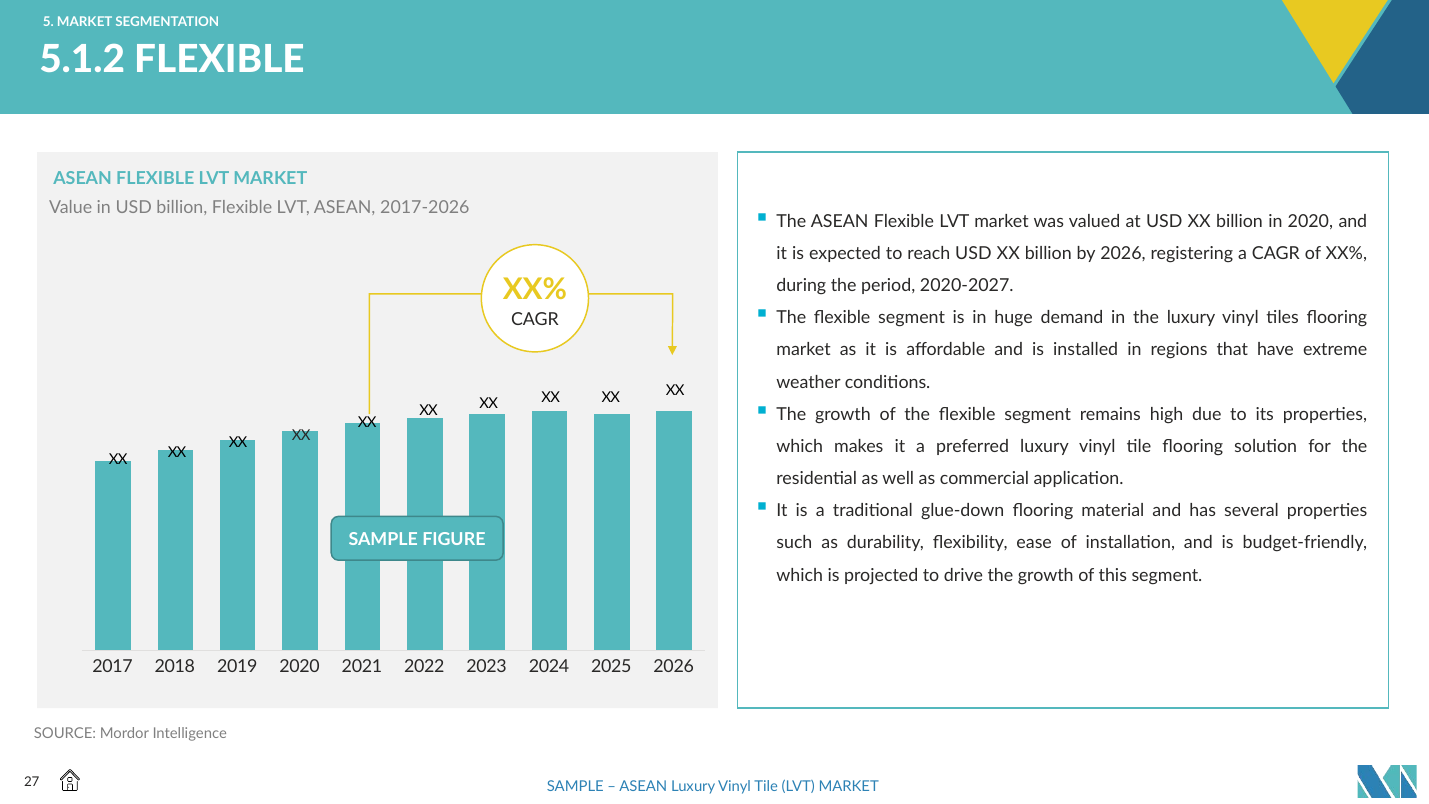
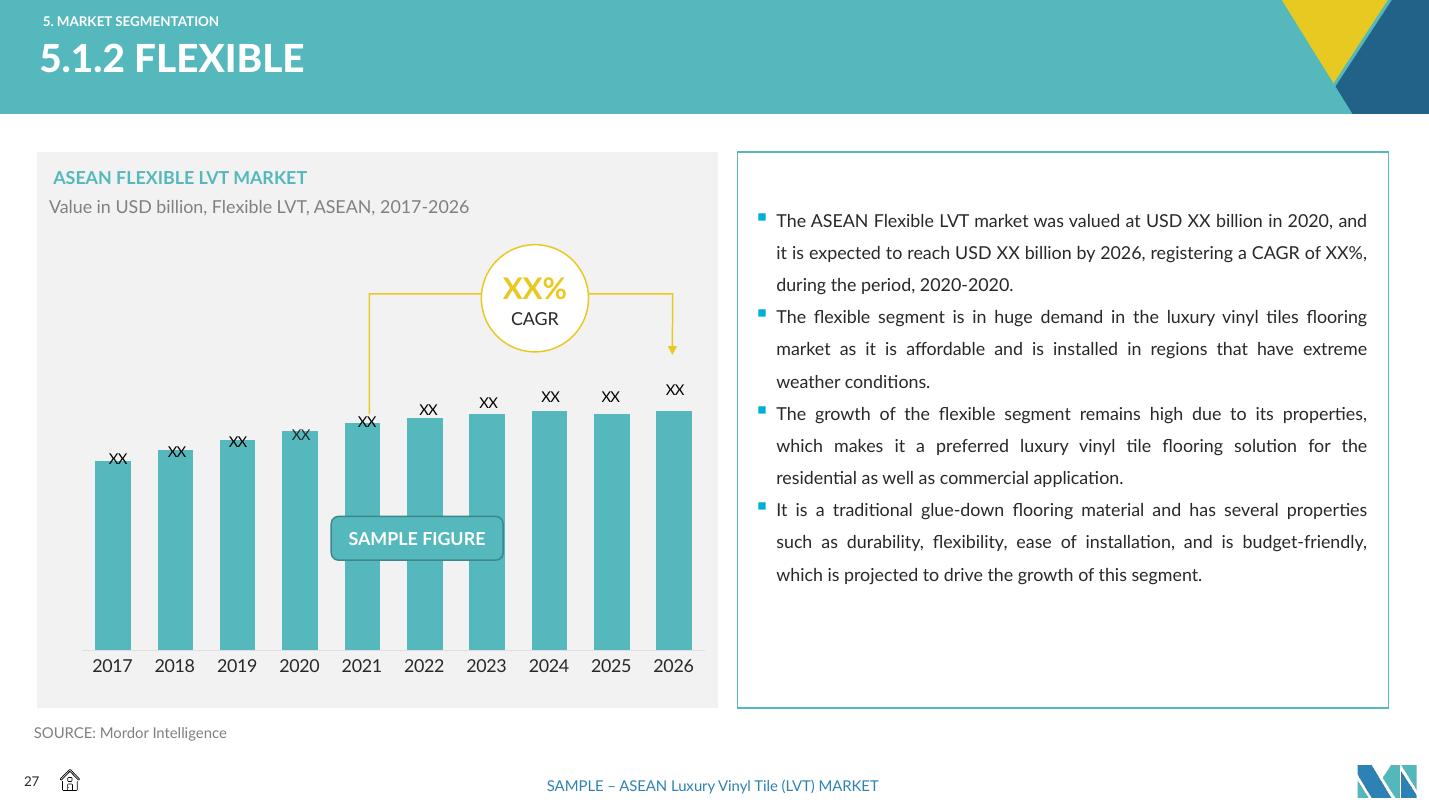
2020-2027: 2020-2027 -> 2020-2020
